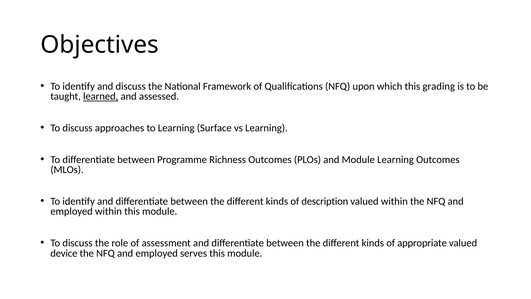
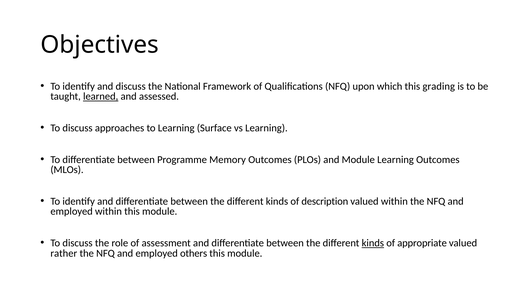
Richness: Richness -> Memory
kinds at (373, 243) underline: none -> present
device: device -> rather
serves: serves -> others
